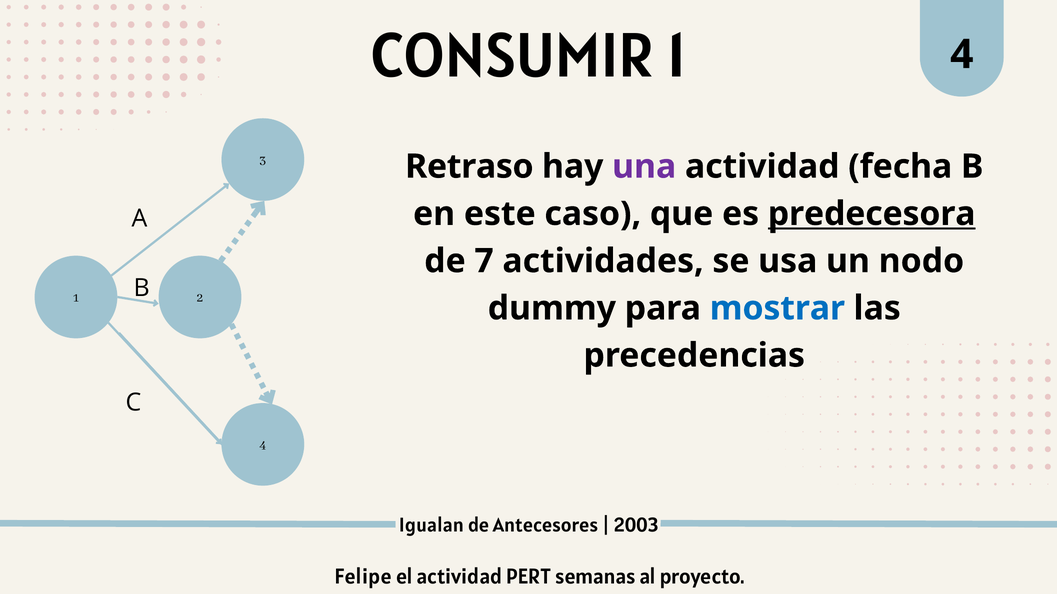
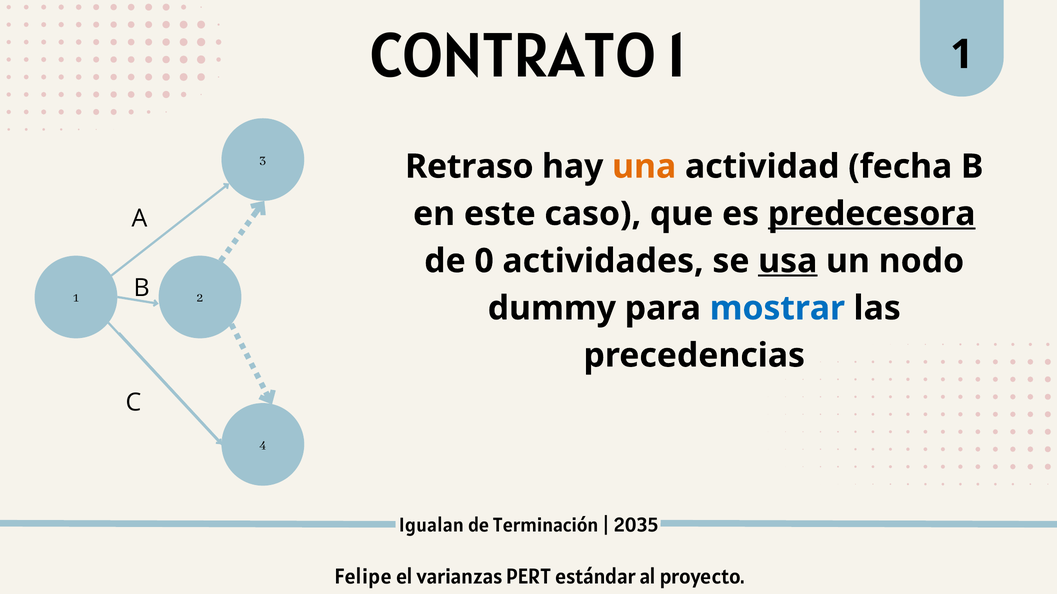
CONSUMIR: CONSUMIR -> CONTRATO
4 at (962, 55): 4 -> 1
una colour: purple -> orange
7: 7 -> 0
usa underline: none -> present
Antecesores: Antecesores -> Terminación
2003: 2003 -> 2035
el actividad: actividad -> varianzas
semanas: semanas -> estándar
